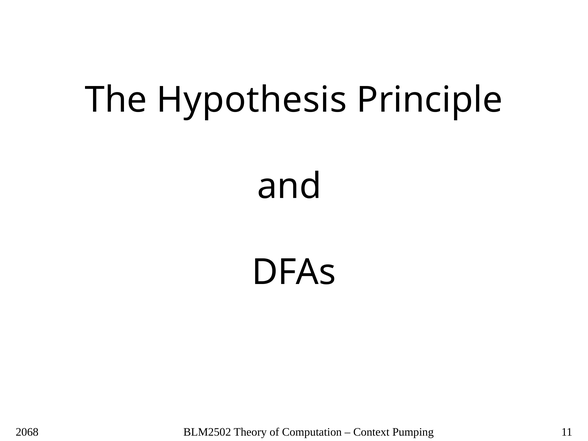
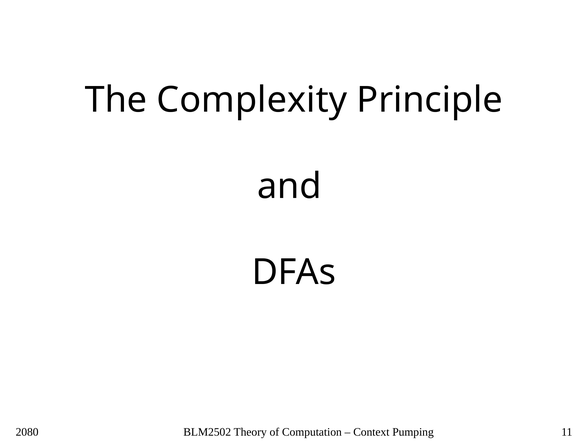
Hypothesis: Hypothesis -> Complexity
2068: 2068 -> 2080
